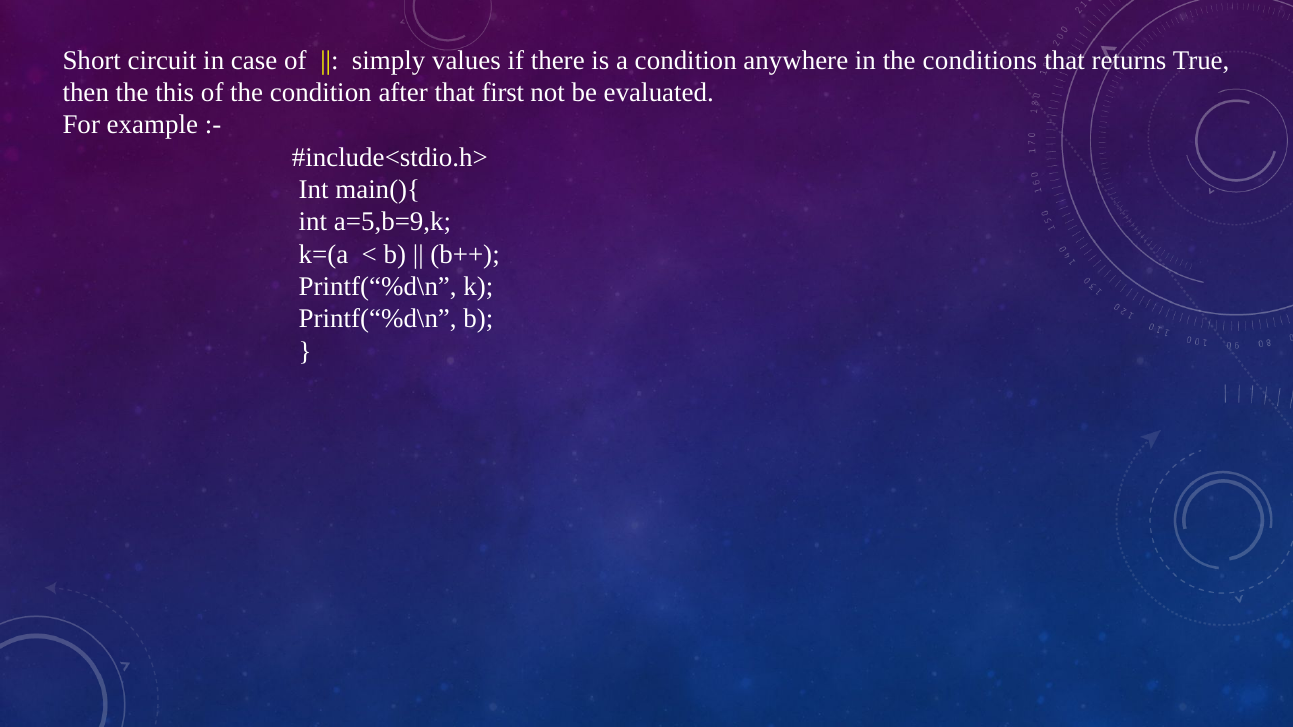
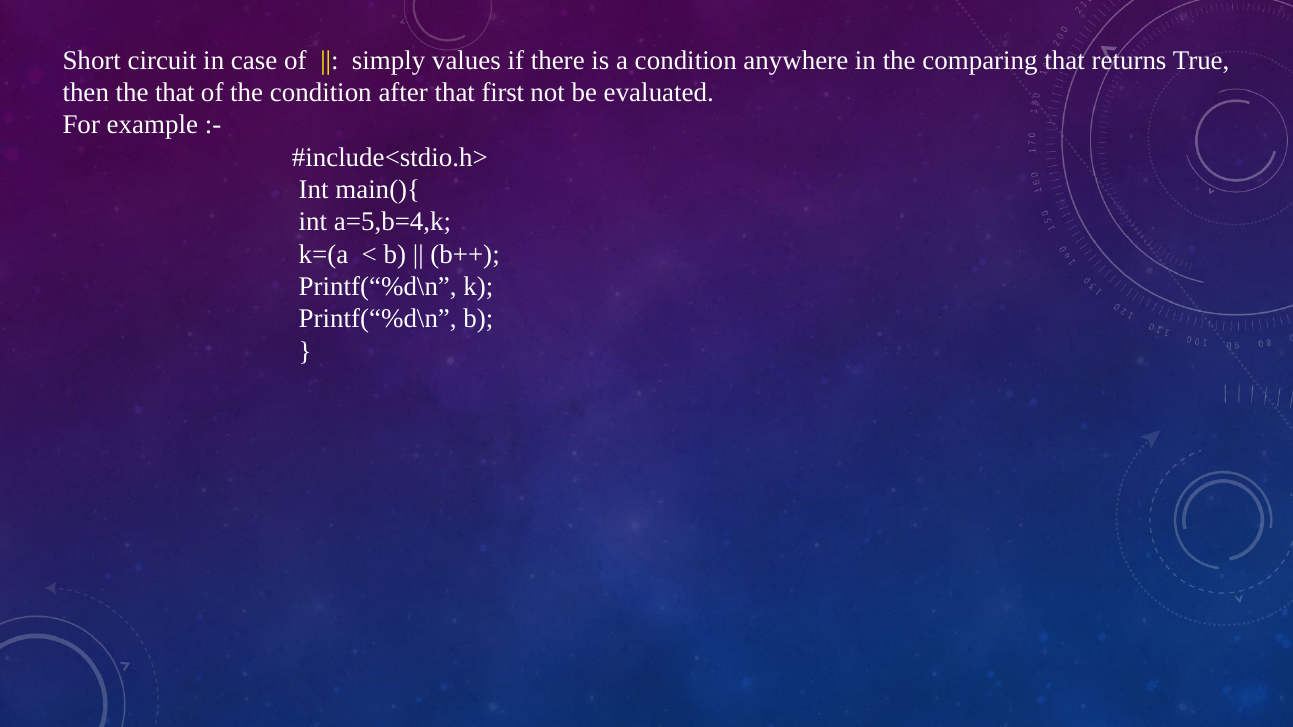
conditions: conditions -> comparing
the this: this -> that
a=5,b=9,k: a=5,b=9,k -> a=5,b=4,k
